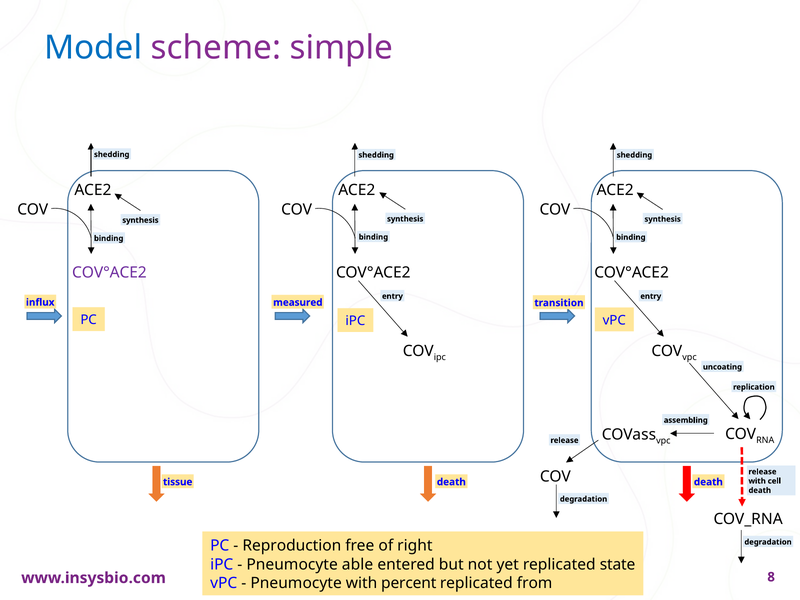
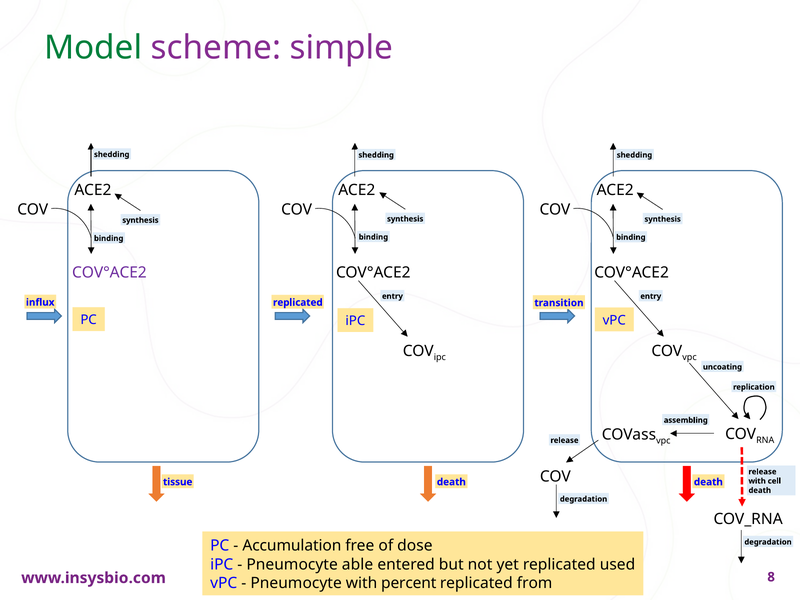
Model colour: blue -> green
influx measured: measured -> replicated
Reproduction: Reproduction -> Accumulation
right: right -> dose
state: state -> used
